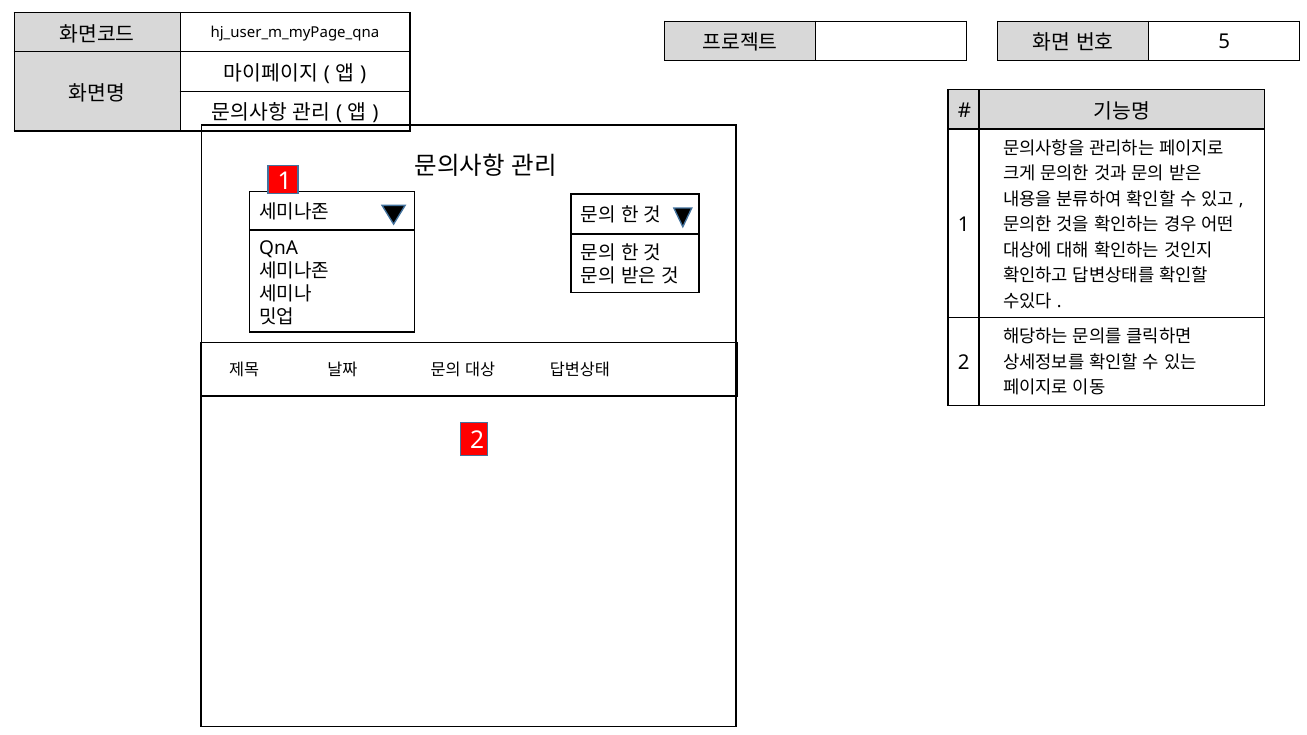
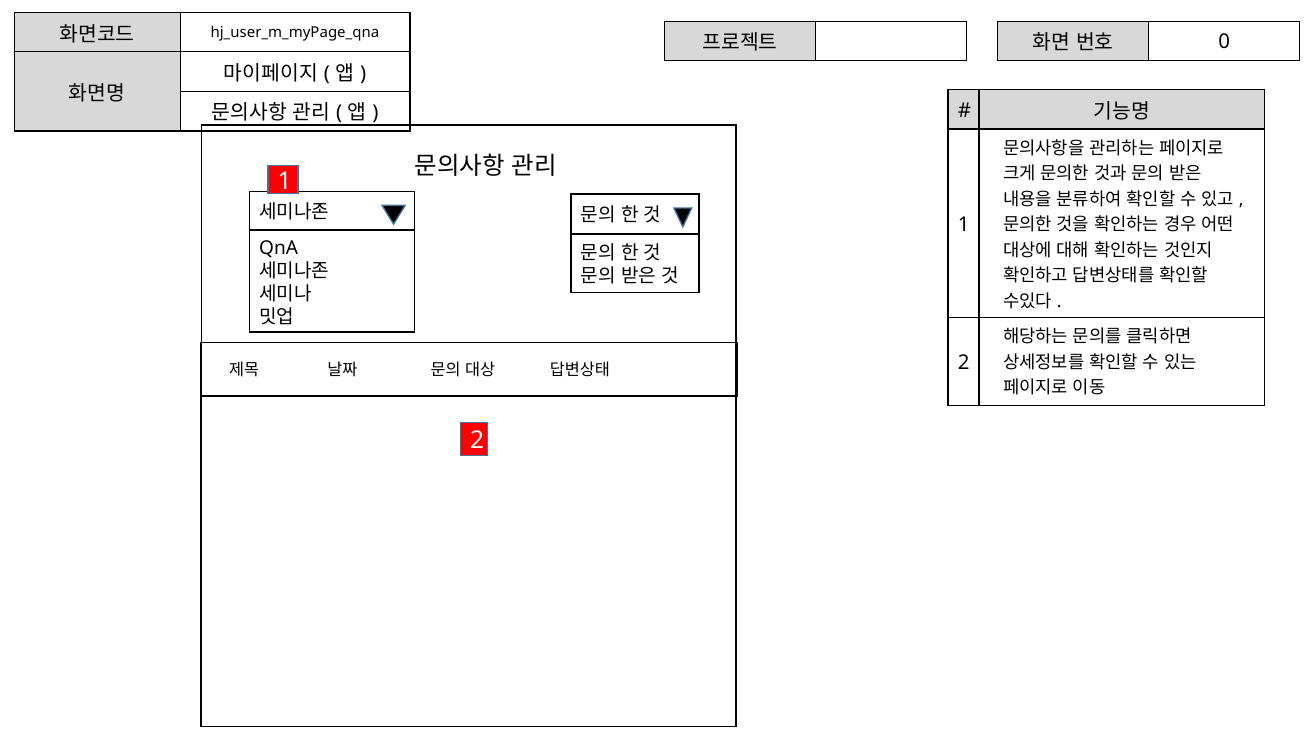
5: 5 -> 0
